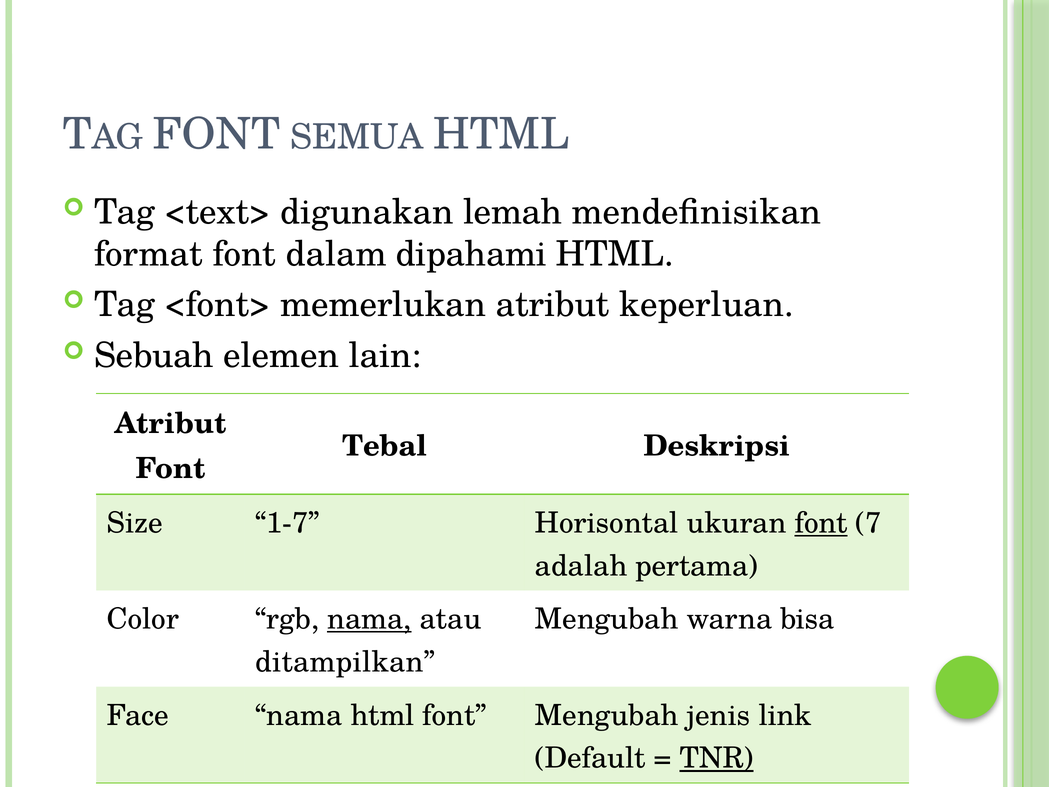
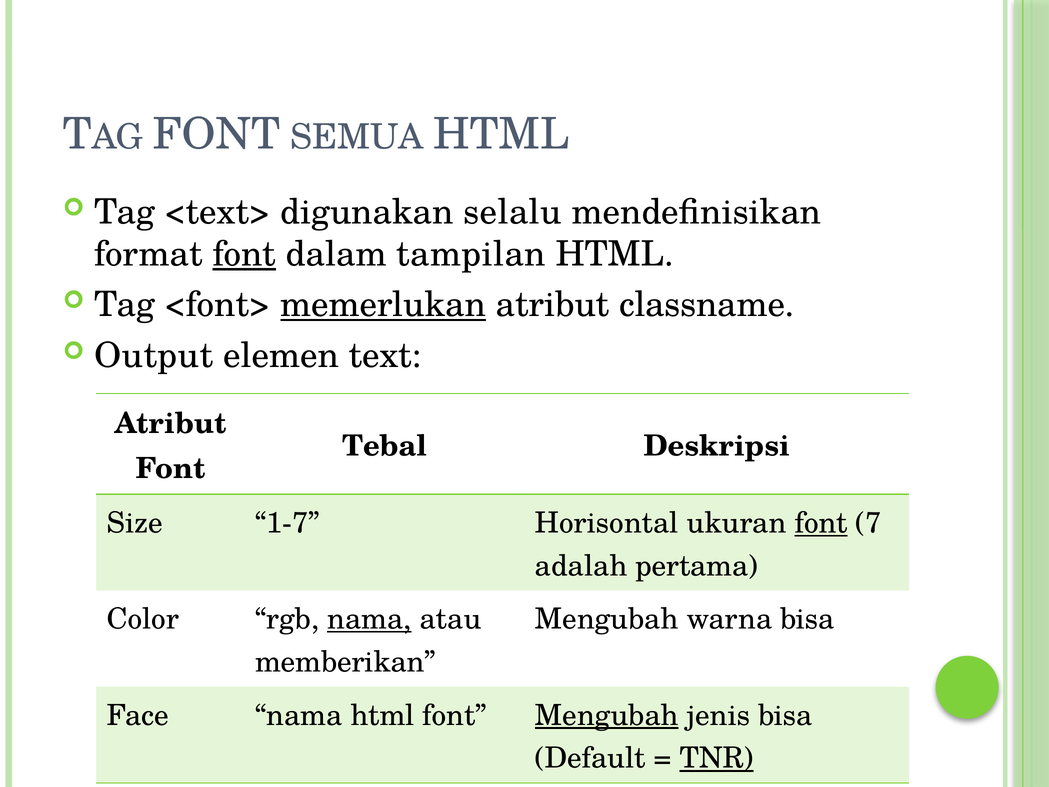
lemah: lemah -> selalu
font at (244, 254) underline: none -> present
dipahami: dipahami -> tampilan
memerlukan underline: none -> present
keperluan: keperluan -> classname
Sebuah: Sebuah -> Output
lain: lain -> text
ditampilkan: ditampilkan -> memberikan
Mengubah at (607, 715) underline: none -> present
jenis link: link -> bisa
